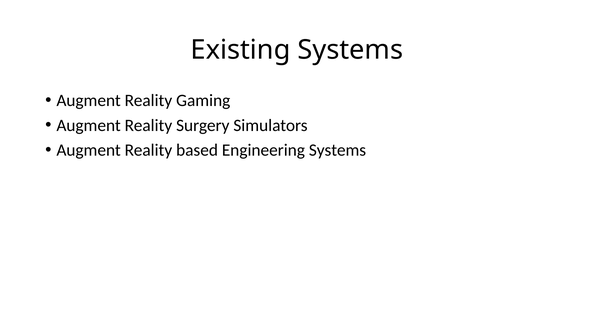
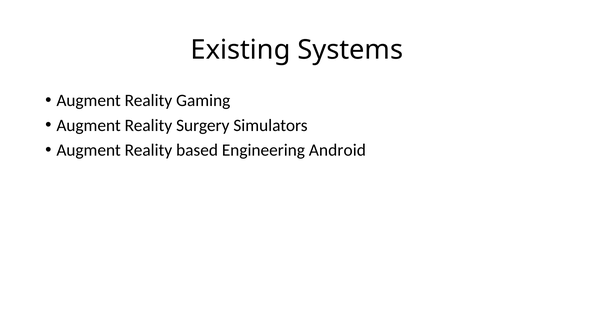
Engineering Systems: Systems -> Android
